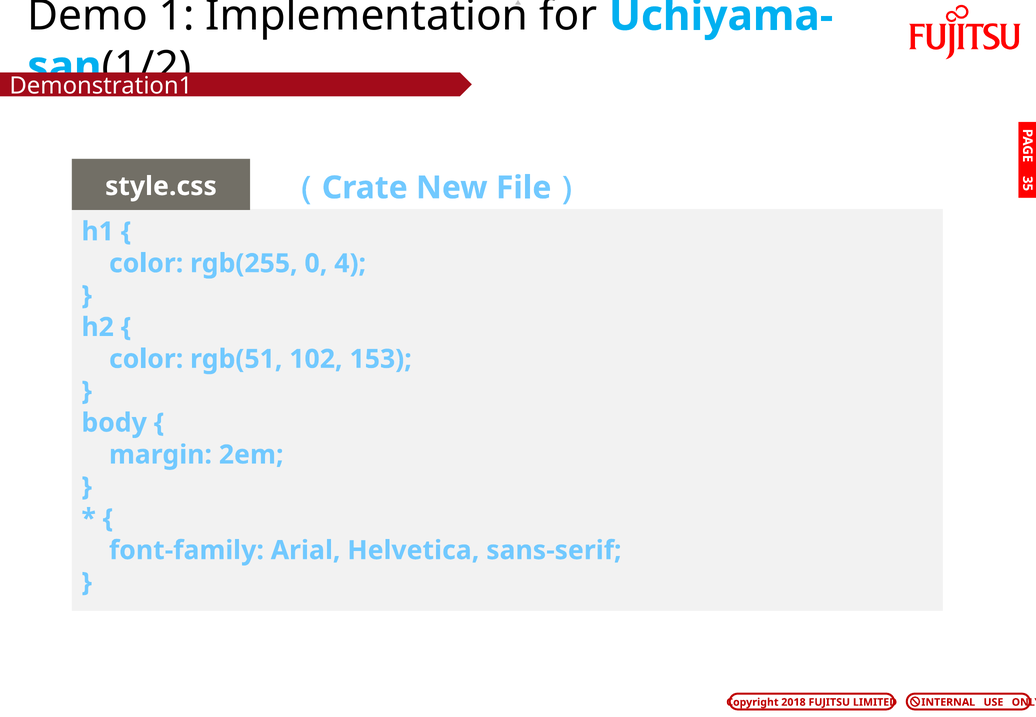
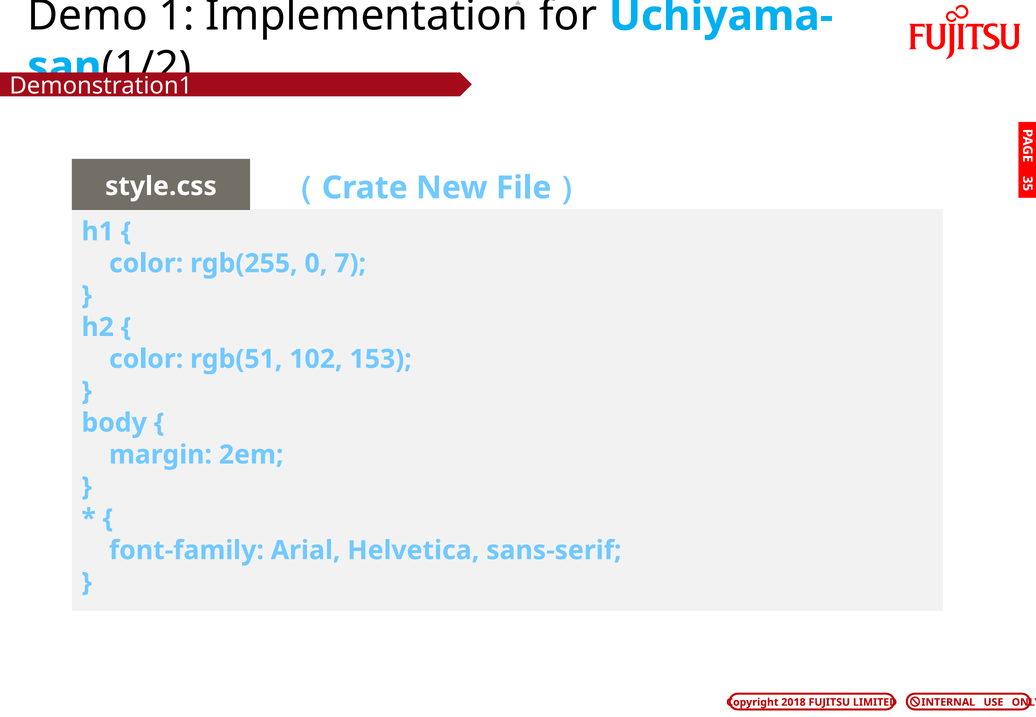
4: 4 -> 7
